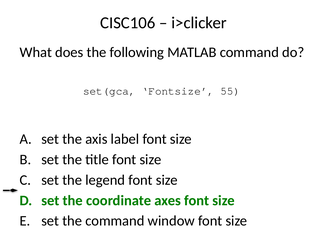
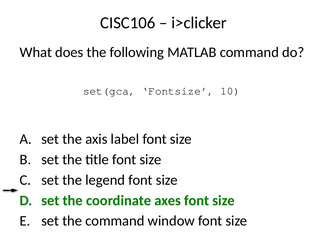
55: 55 -> 10
